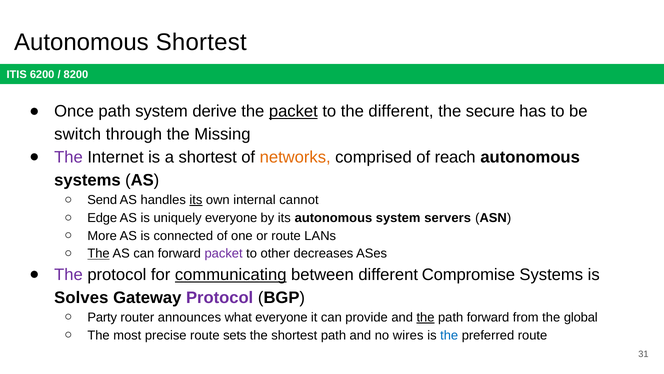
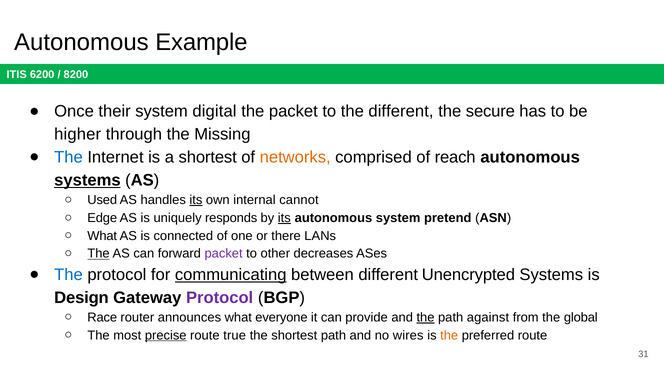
Autonomous Shortest: Shortest -> Example
Once path: path -> their
derive: derive -> digital
packet at (293, 111) underline: present -> none
switch: switch -> higher
The at (69, 157) colour: purple -> blue
systems at (87, 180) underline: none -> present
Send: Send -> Used
uniquely everyone: everyone -> responds
its at (284, 218) underline: none -> present
servers: servers -> pretend
More at (102, 235): More -> What
or route: route -> there
The at (69, 274) colour: purple -> blue
Compromise: Compromise -> Unencrypted
Solves: Solves -> Design
Party: Party -> Race
path forward: forward -> against
precise underline: none -> present
sets: sets -> true
the at (449, 335) colour: blue -> orange
